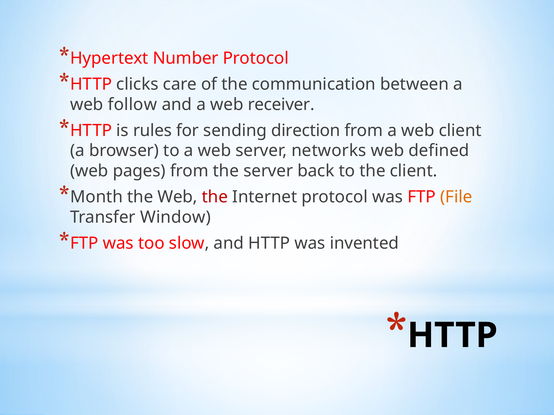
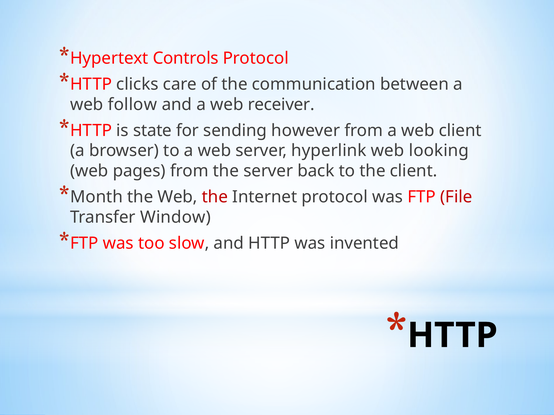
Number: Number -> Controls
rules: rules -> state
direction: direction -> however
networks: networks -> hyperlink
defined: defined -> looking
File colour: orange -> red
